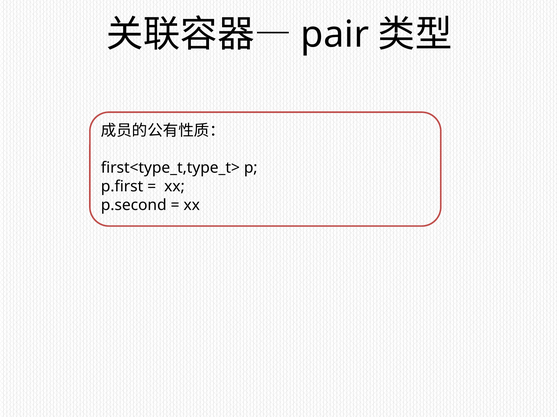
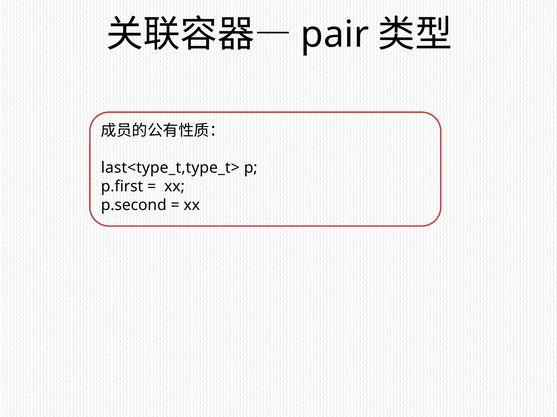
first<type_t,type_t>: first<type_t,type_t> -> last<type_t,type_t>
